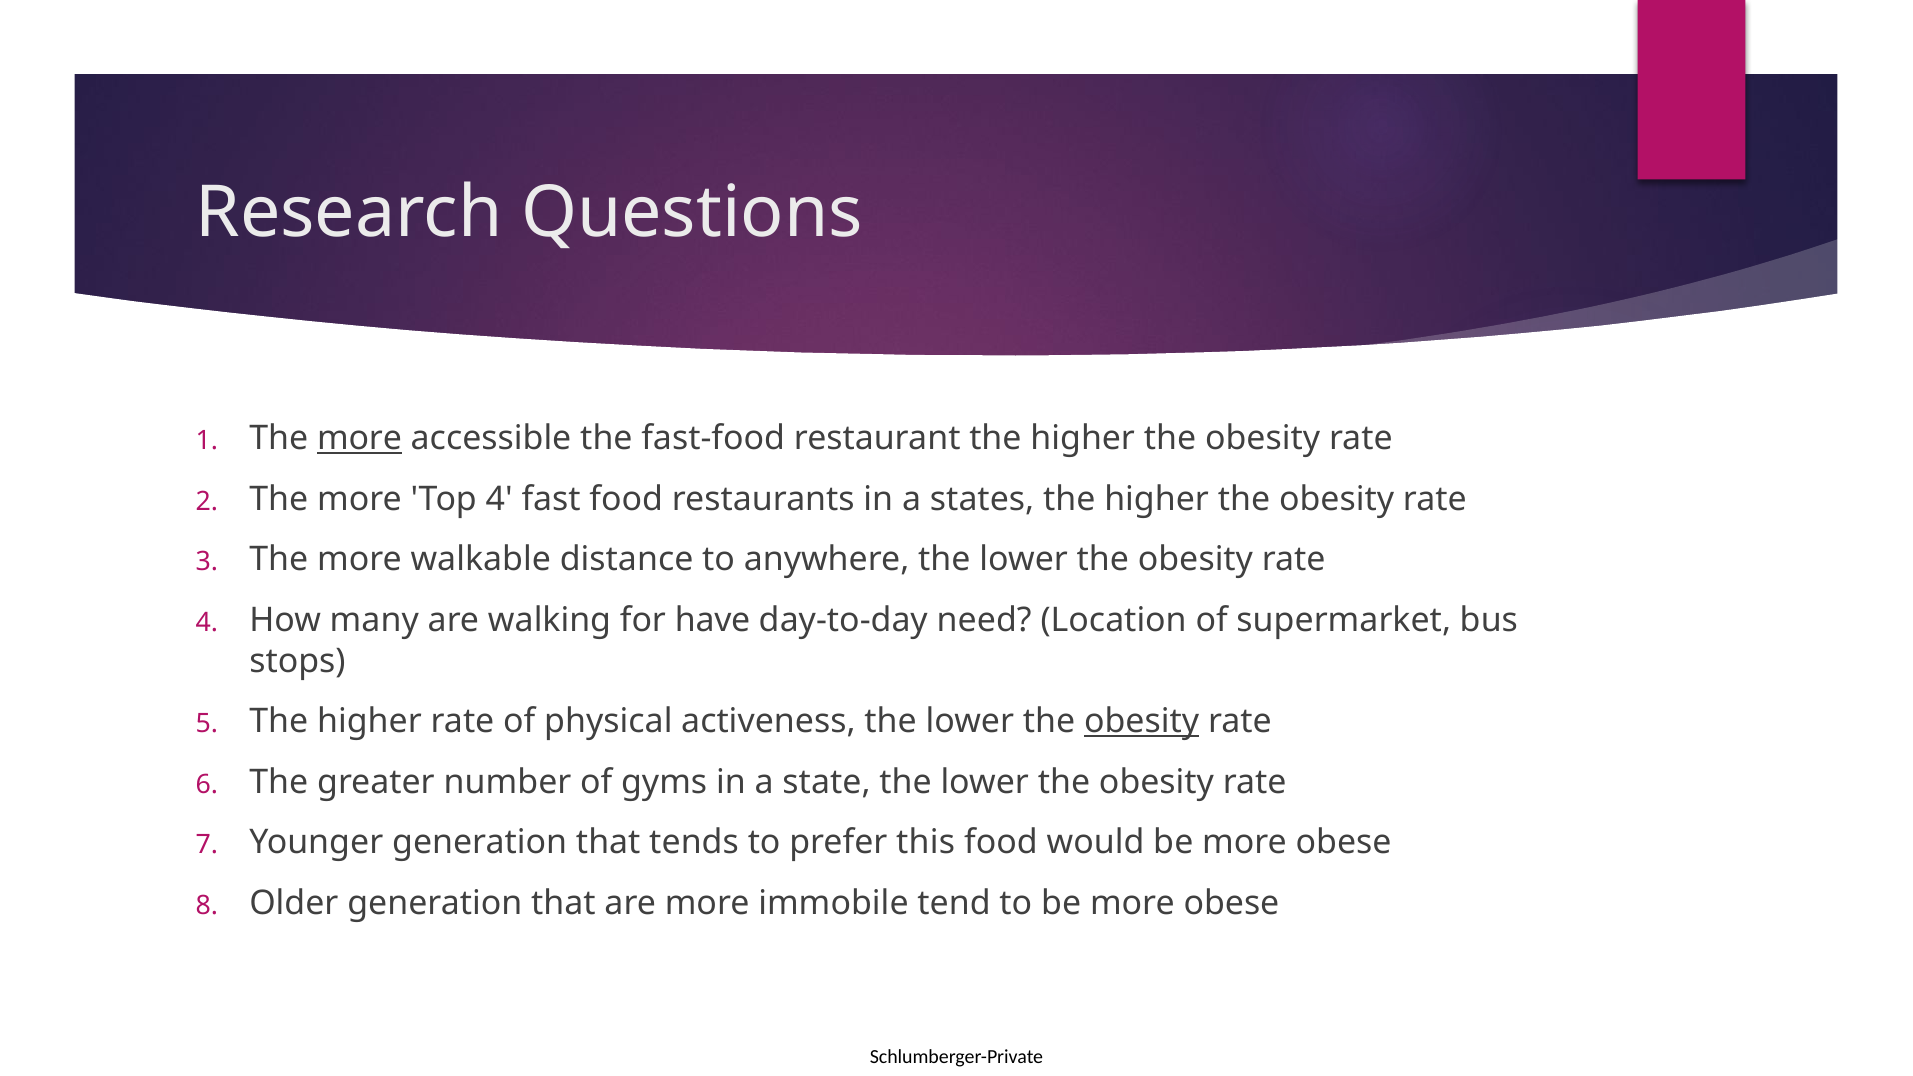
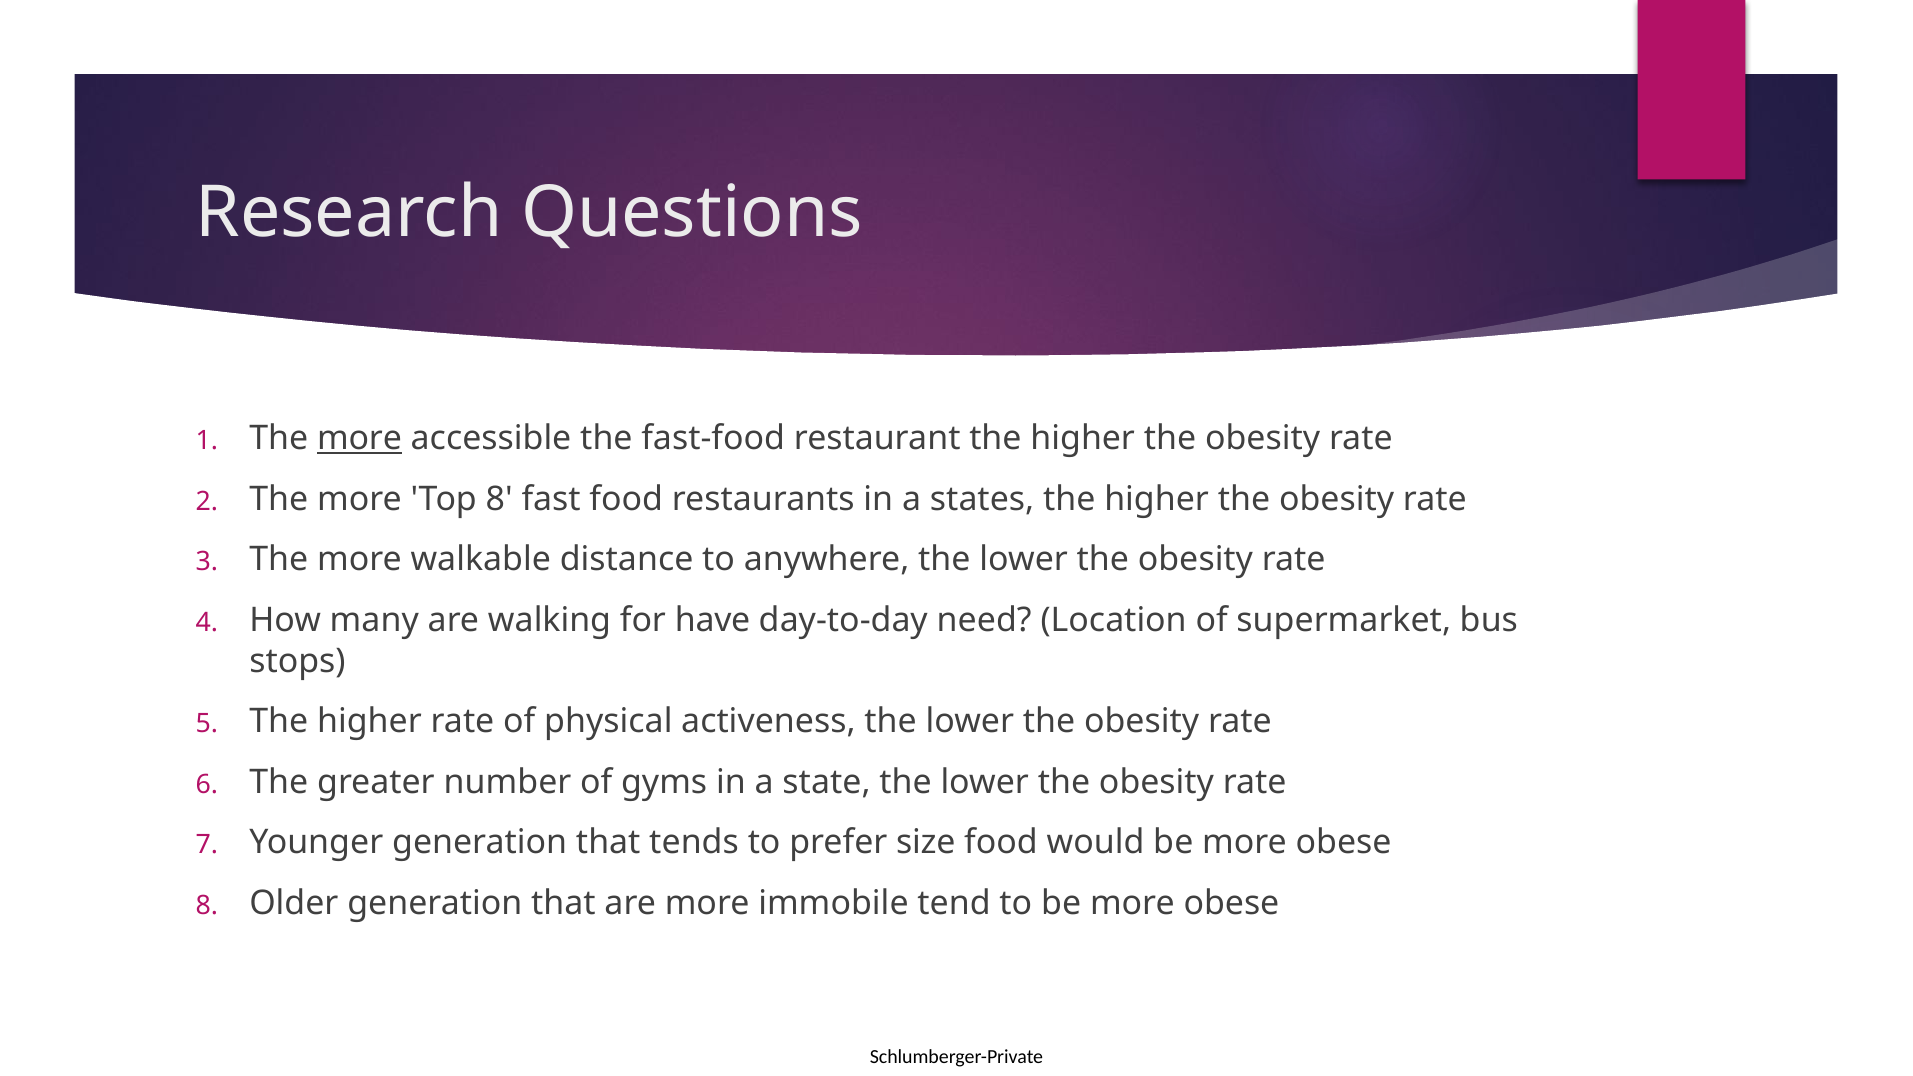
Top 4: 4 -> 8
obesity at (1142, 721) underline: present -> none
this: this -> size
